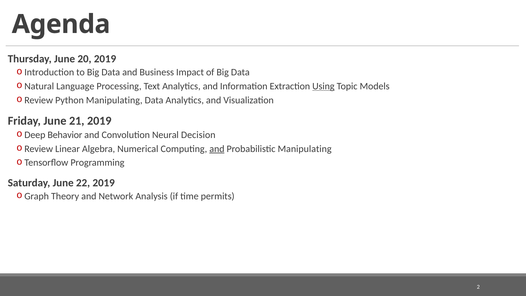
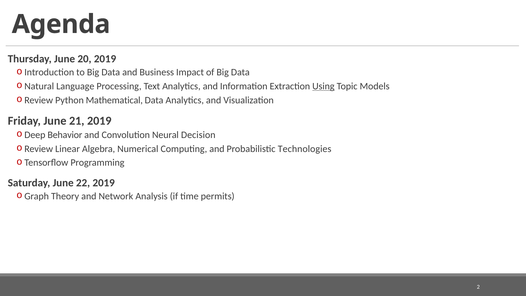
Python Manipulating: Manipulating -> Mathematical
and at (217, 149) underline: present -> none
Probabilistic Manipulating: Manipulating -> Technologies
